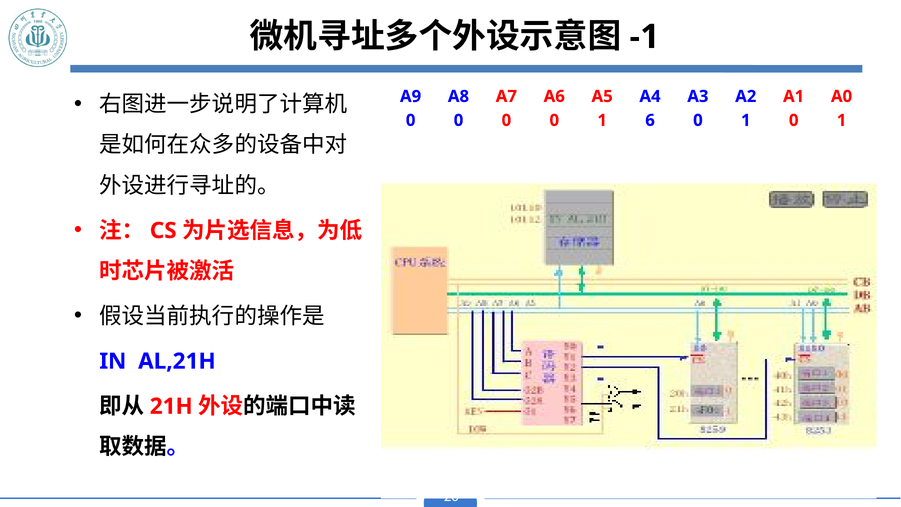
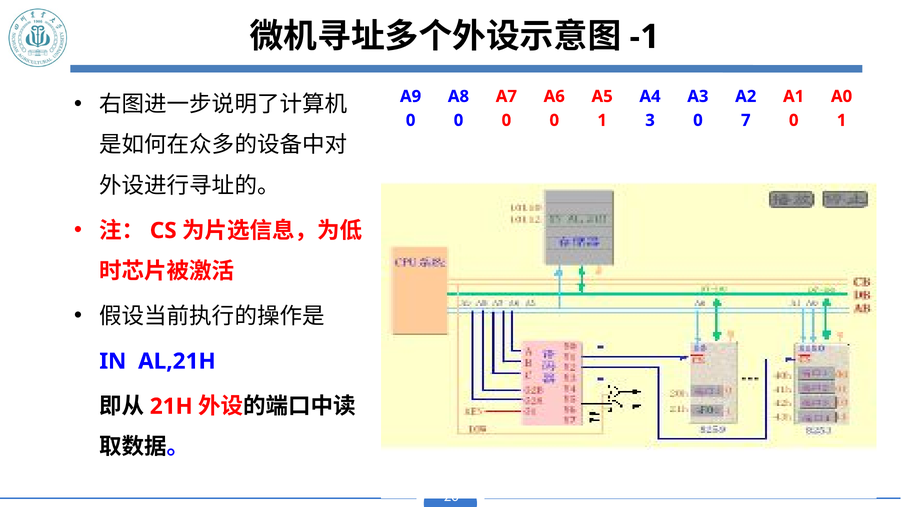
6: 6 -> 3
1 at (746, 120): 1 -> 7
